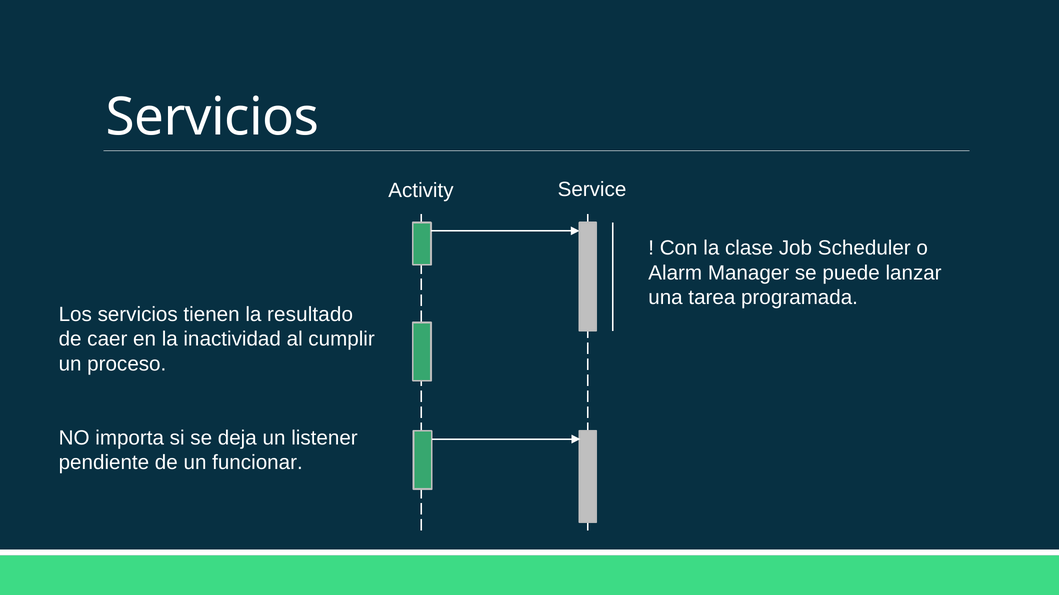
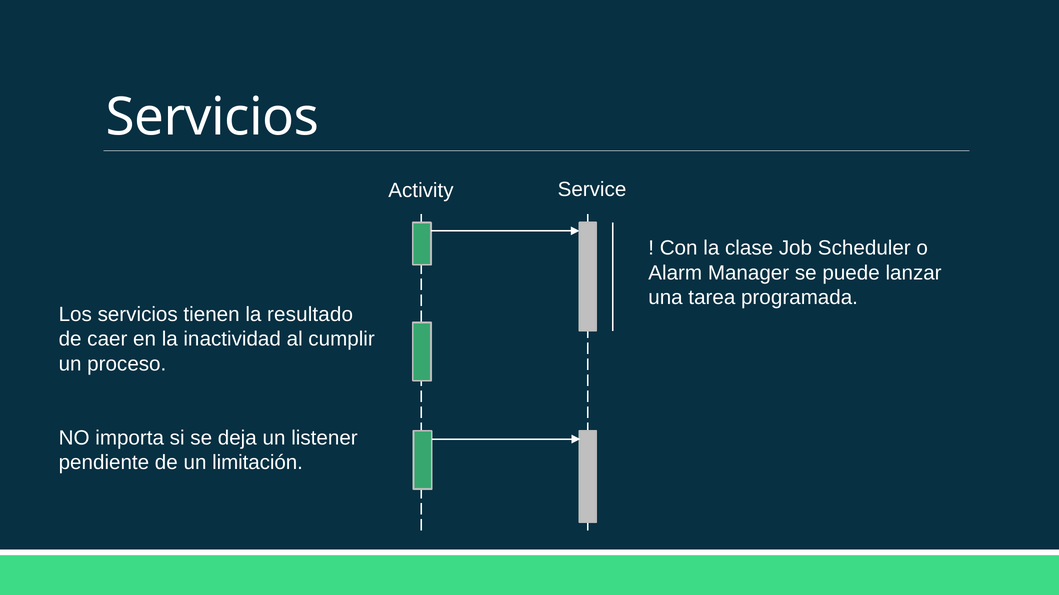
funcionar: funcionar -> limitación
